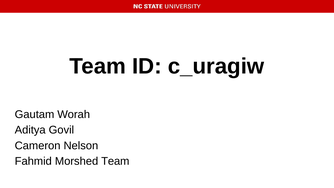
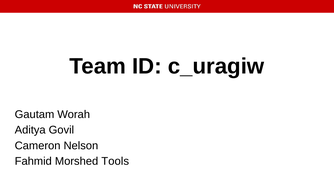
Morshed Team: Team -> Tools
